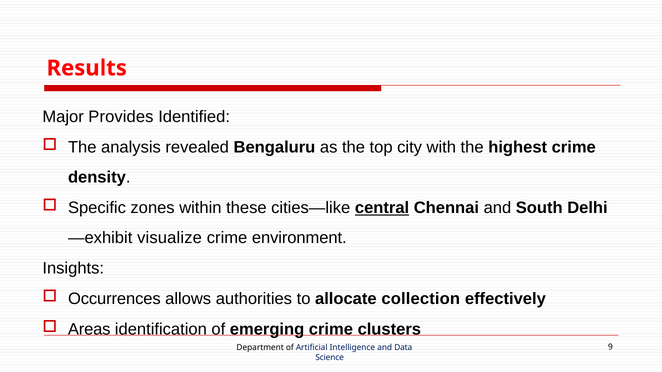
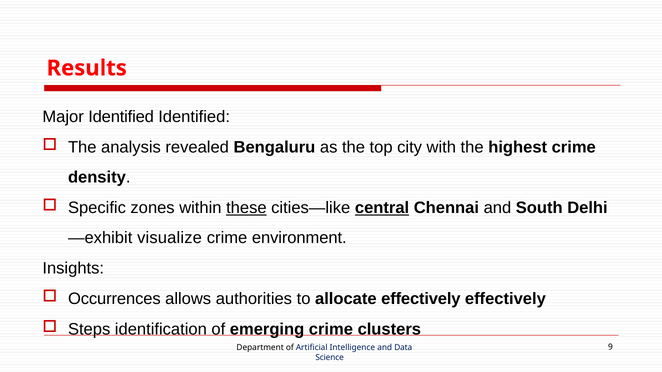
Major Provides: Provides -> Identified
these underline: none -> present
allocate collection: collection -> effectively
Areas: Areas -> Steps
